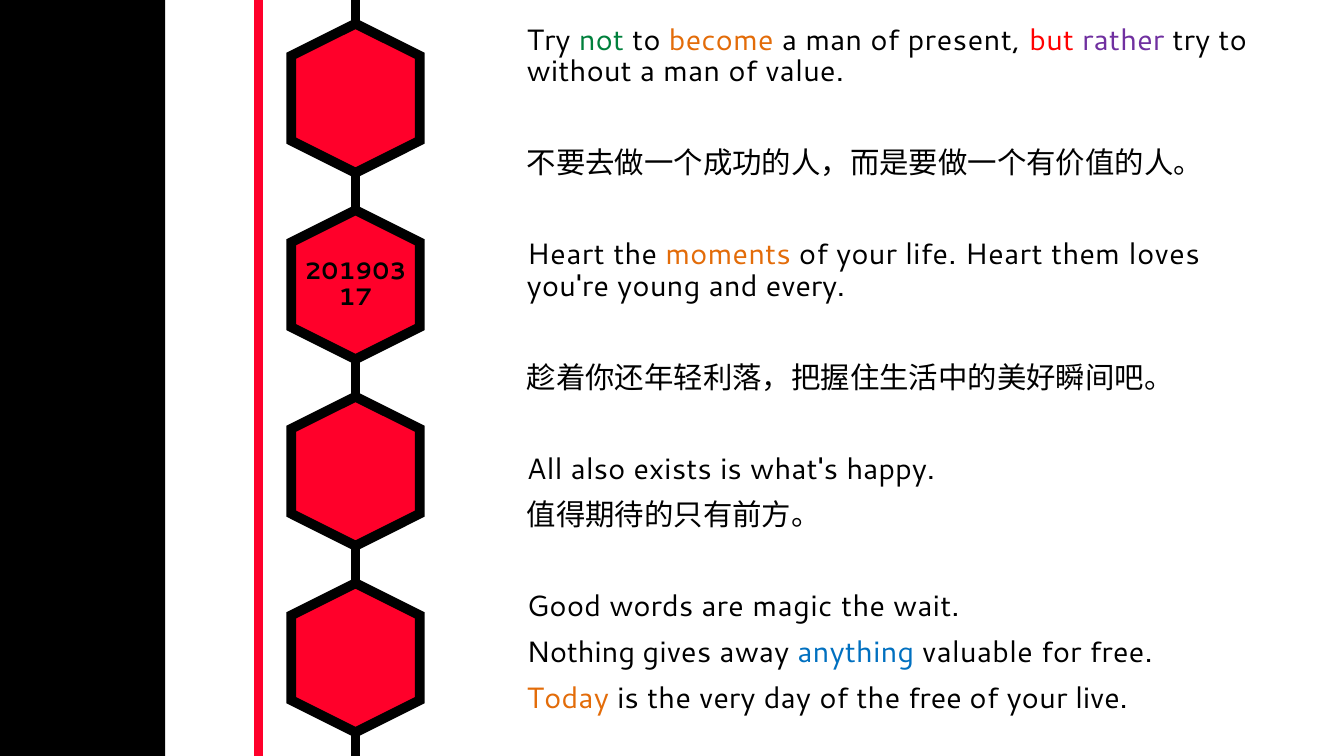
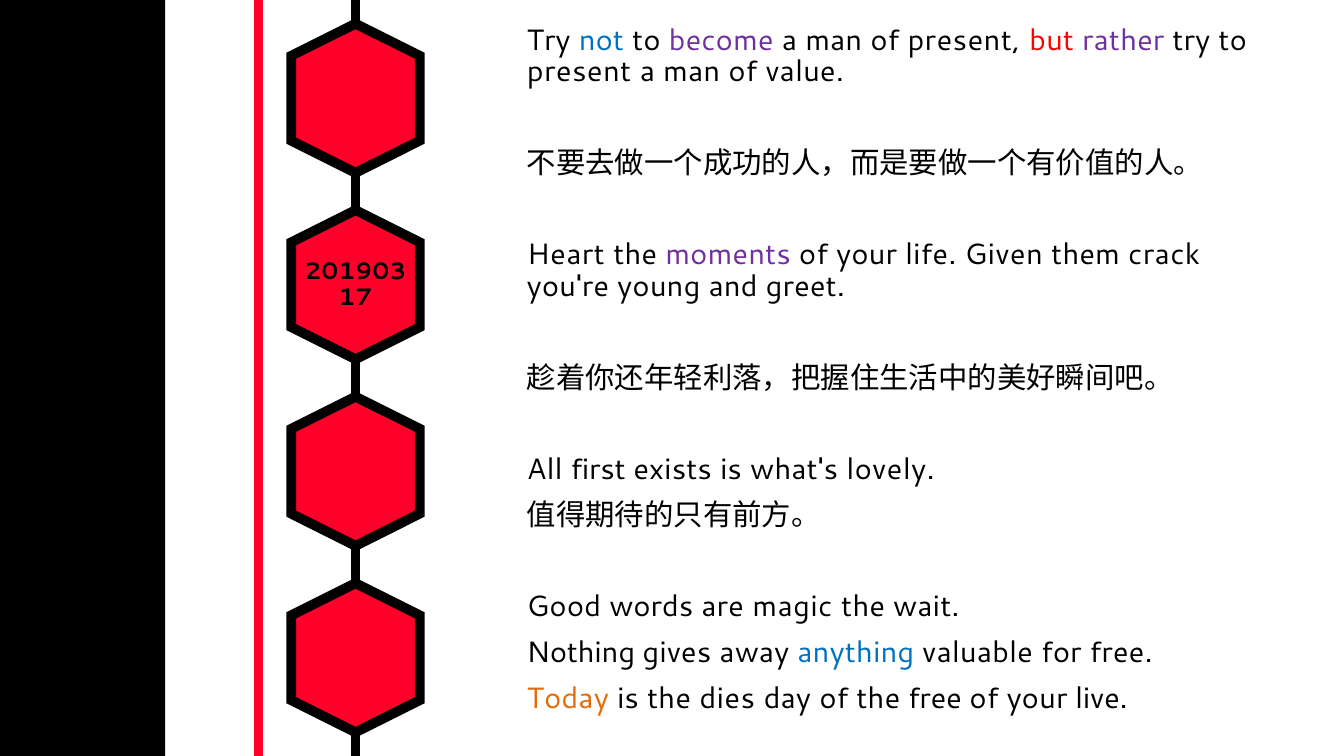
not colour: green -> blue
become colour: orange -> purple
without at (579, 72): without -> present
moments colour: orange -> purple
life Heart: Heart -> Given
loves: loves -> crack
every: every -> greet
also: also -> first
happy: happy -> lovely
very: very -> dies
